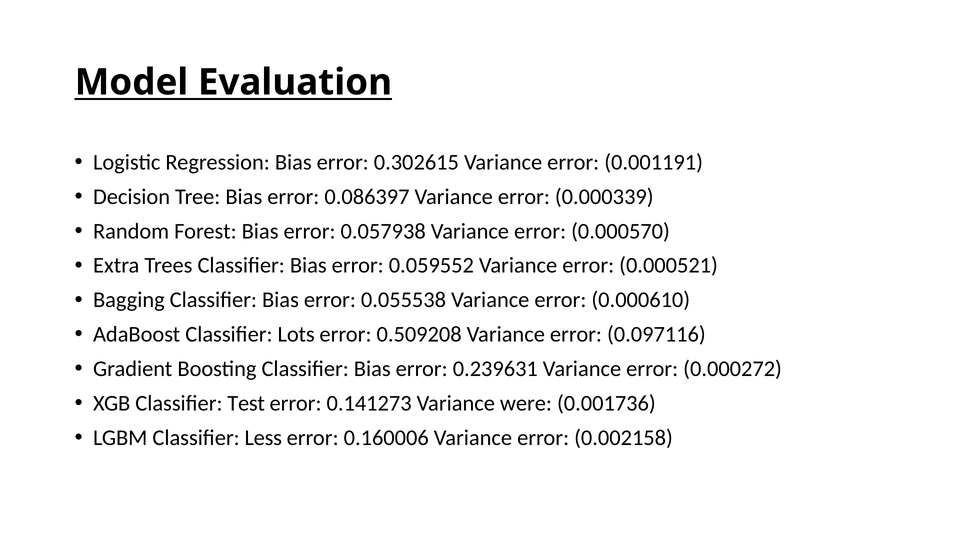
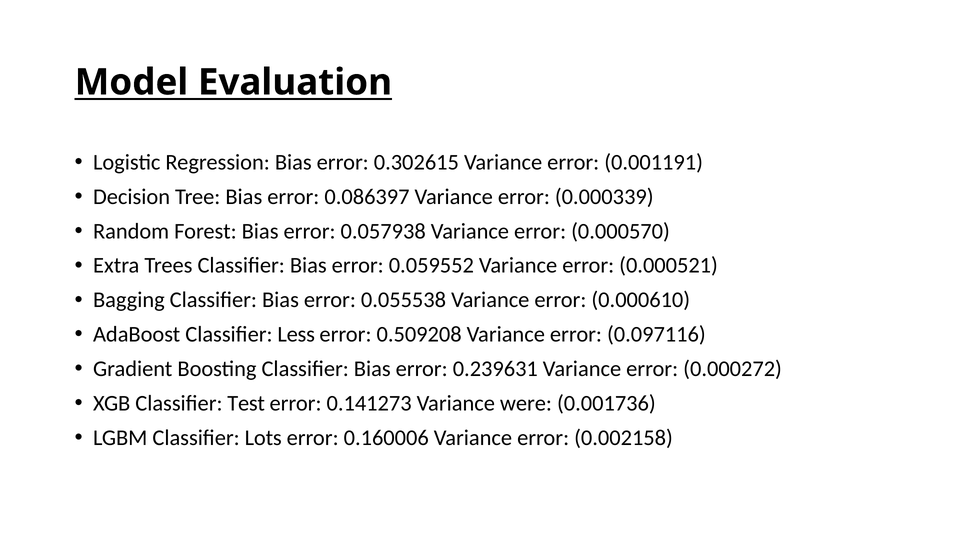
Lots: Lots -> Less
Less: Less -> Lots
